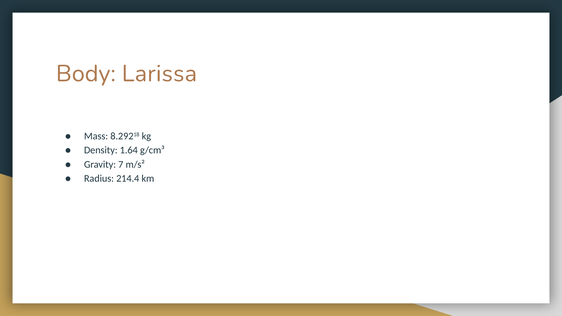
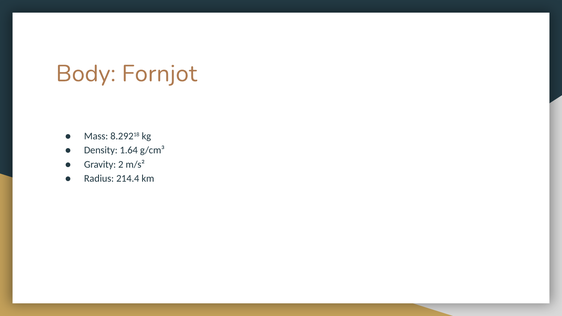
Larissa: Larissa -> Fornjot
7: 7 -> 2
